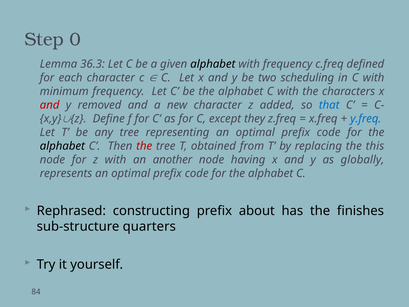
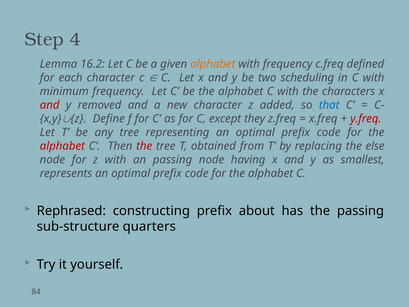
0: 0 -> 4
36.3: 36.3 -> 16.2
alphabet at (213, 64) colour: black -> orange
y.freq colour: blue -> red
alphabet at (62, 146) colour: black -> red
this: this -> else
an another: another -> passing
globally: globally -> smallest
the finishes: finishes -> passing
